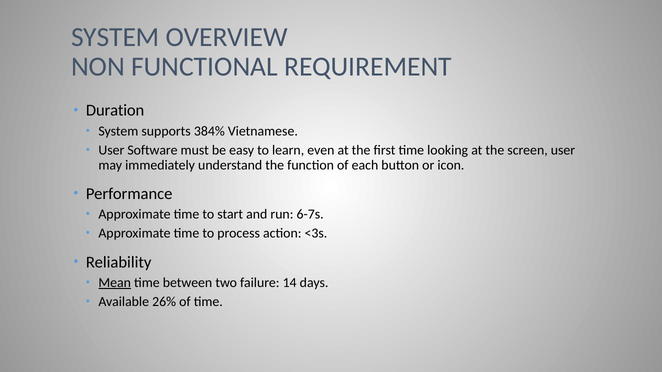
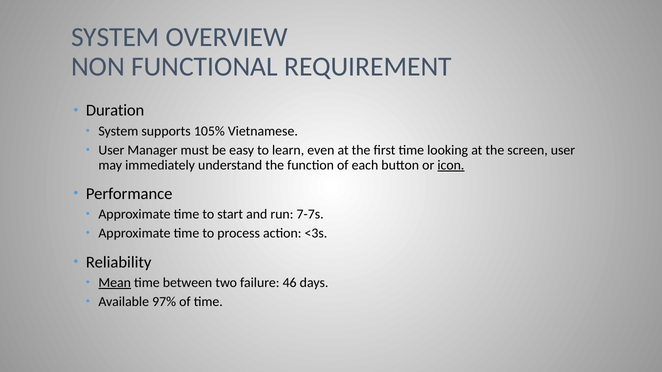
384%: 384% -> 105%
Software: Software -> Manager
icon underline: none -> present
6-7s: 6-7s -> 7-7s
14: 14 -> 46
26%: 26% -> 97%
